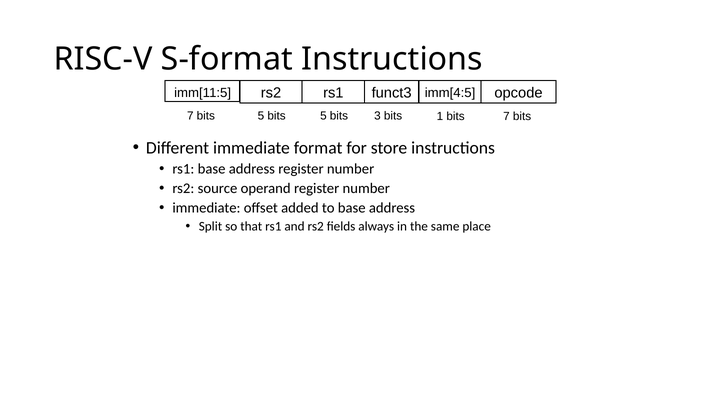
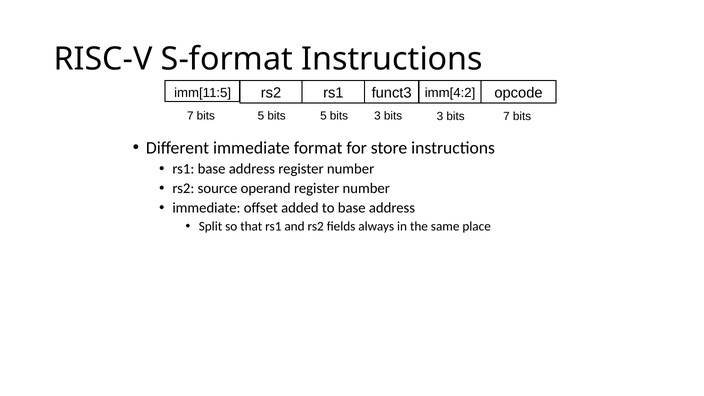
imm[4:5: imm[4:5 -> imm[4:2
5 bits 1: 1 -> 3
